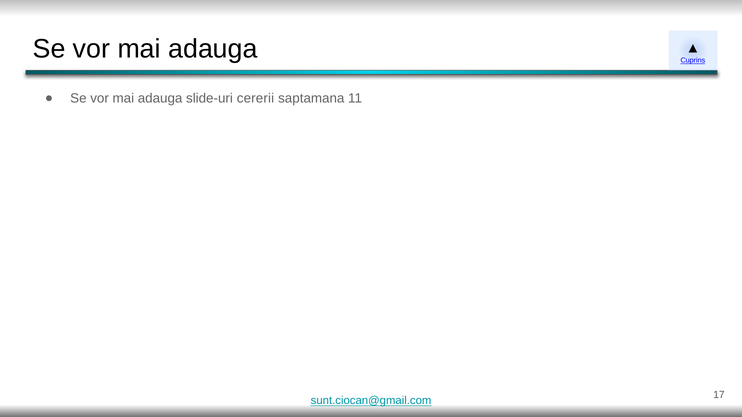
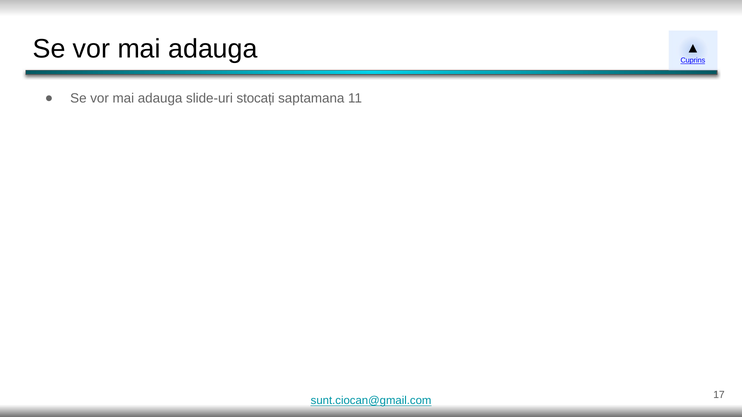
cererii: cererii -> stocați
